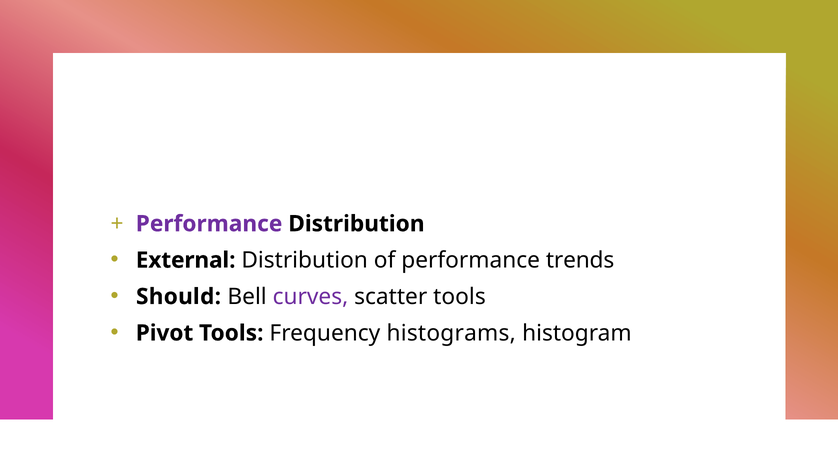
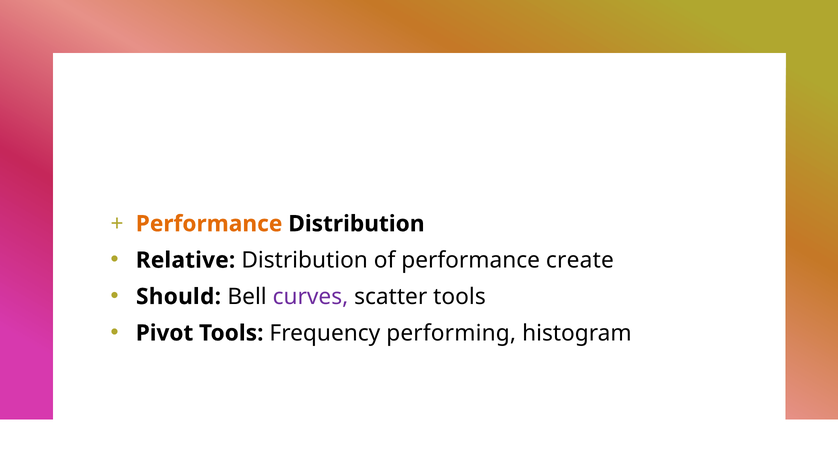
Performance at (209, 224) colour: purple -> orange
External: External -> Relative
trends: trends -> create
histograms: histograms -> performing
